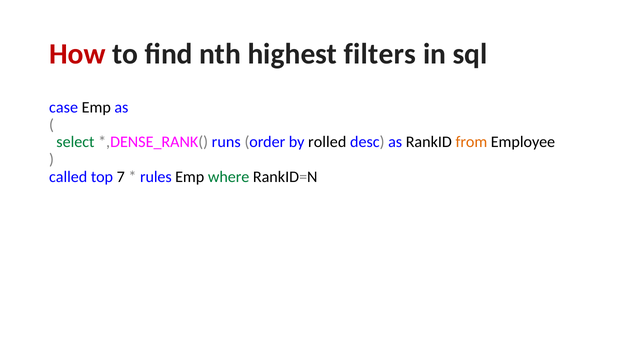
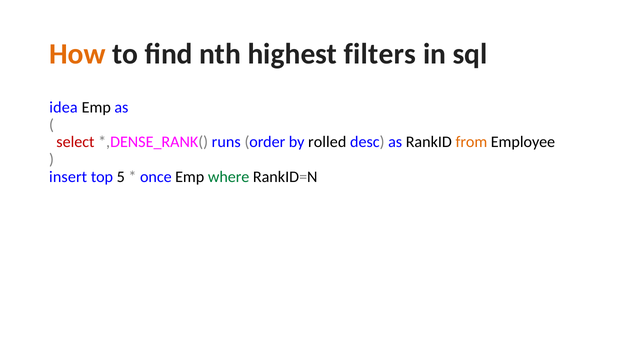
How colour: red -> orange
case: case -> idea
select colour: green -> red
called: called -> insert
7: 7 -> 5
rules: rules -> once
